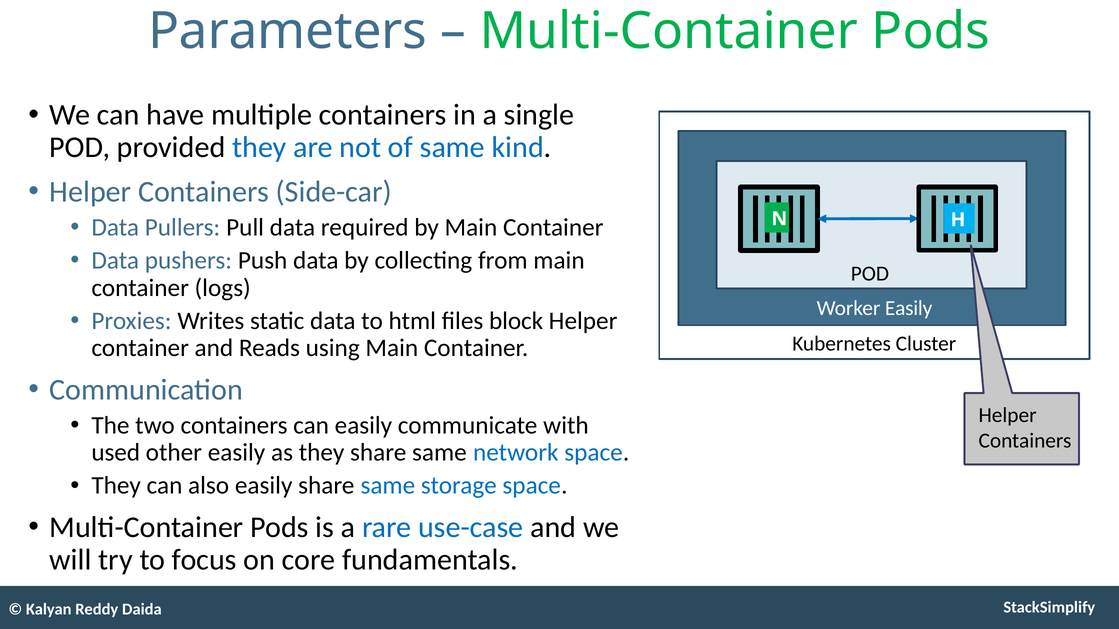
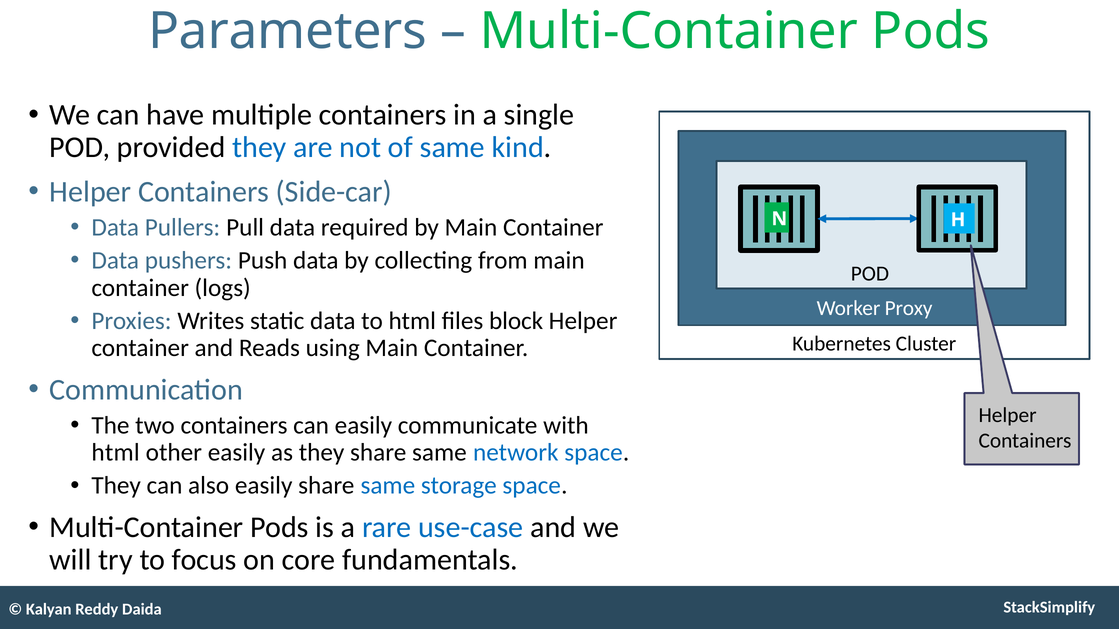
Worker Easily: Easily -> Proxy
used at (116, 453): used -> html
